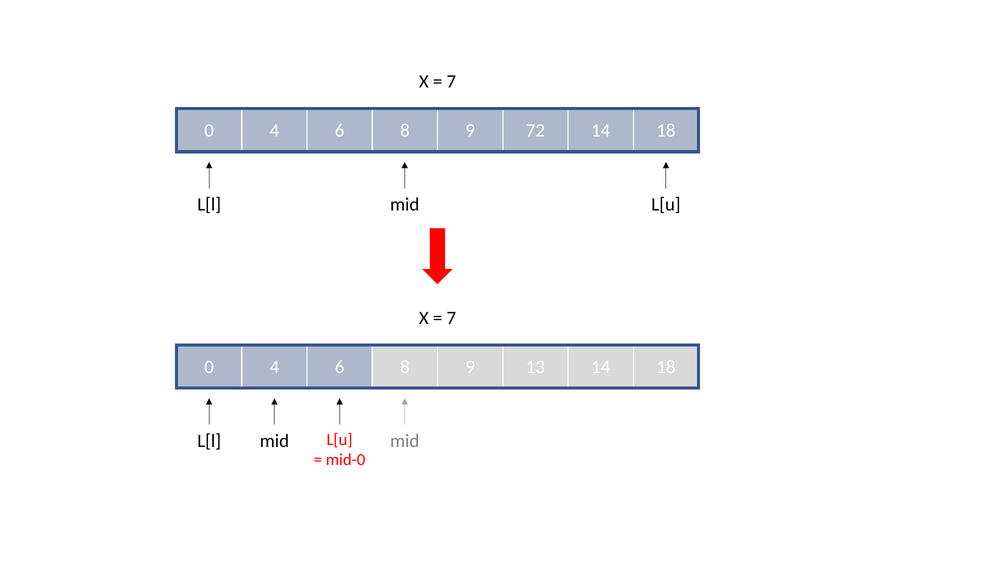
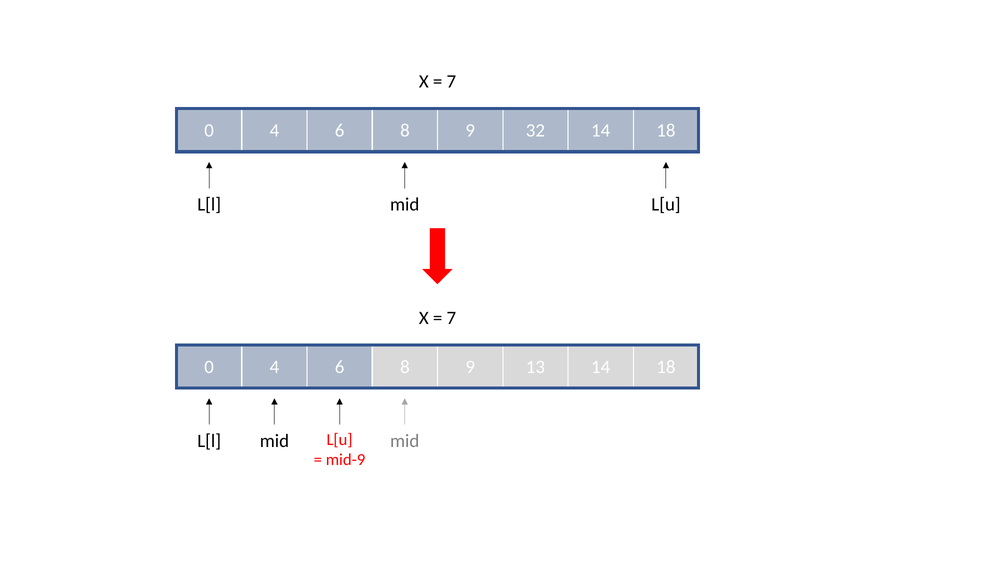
72: 72 -> 32
mid-0: mid-0 -> mid-9
